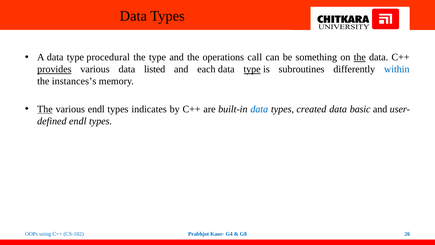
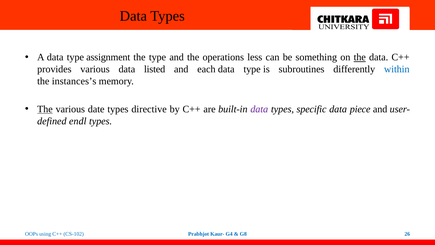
procedural: procedural -> assignment
call: call -> less
provides underline: present -> none
type at (252, 69) underline: present -> none
various endl: endl -> date
indicates: indicates -> directive
data at (259, 109) colour: blue -> purple
created: created -> specific
basic: basic -> piece
